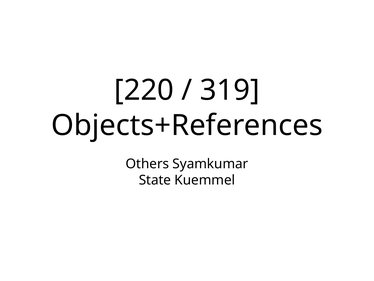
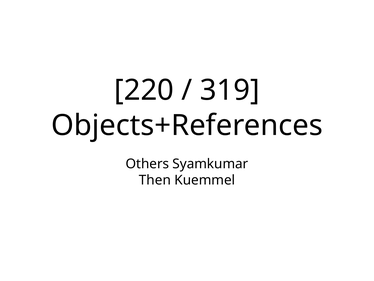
State: State -> Then
